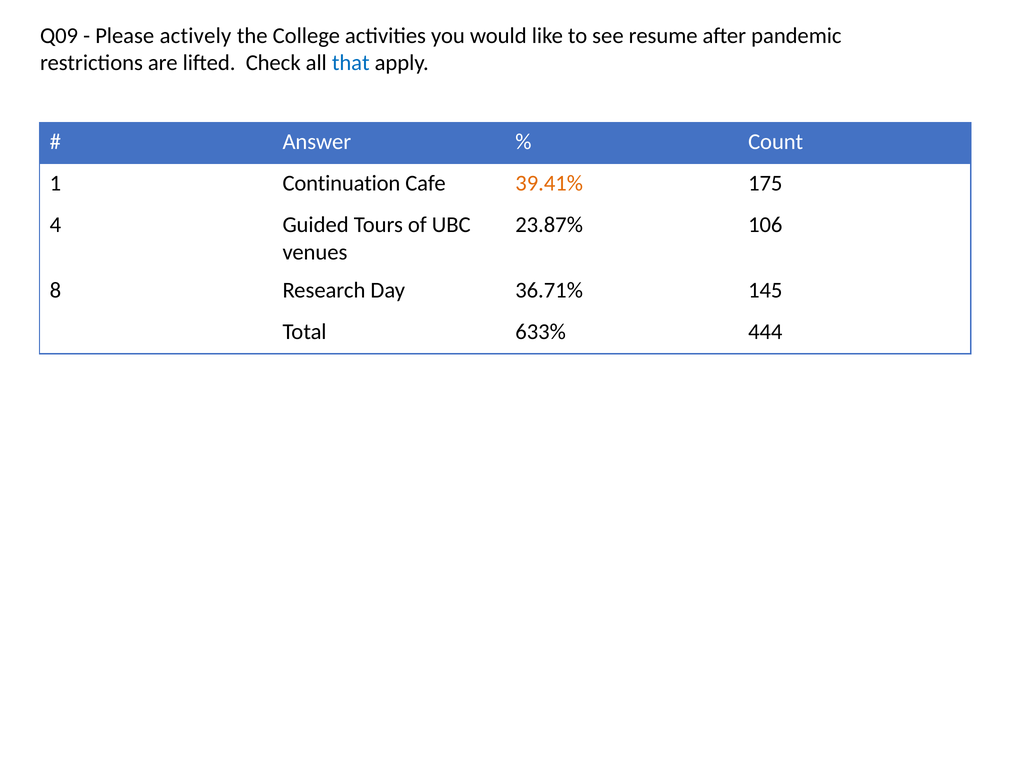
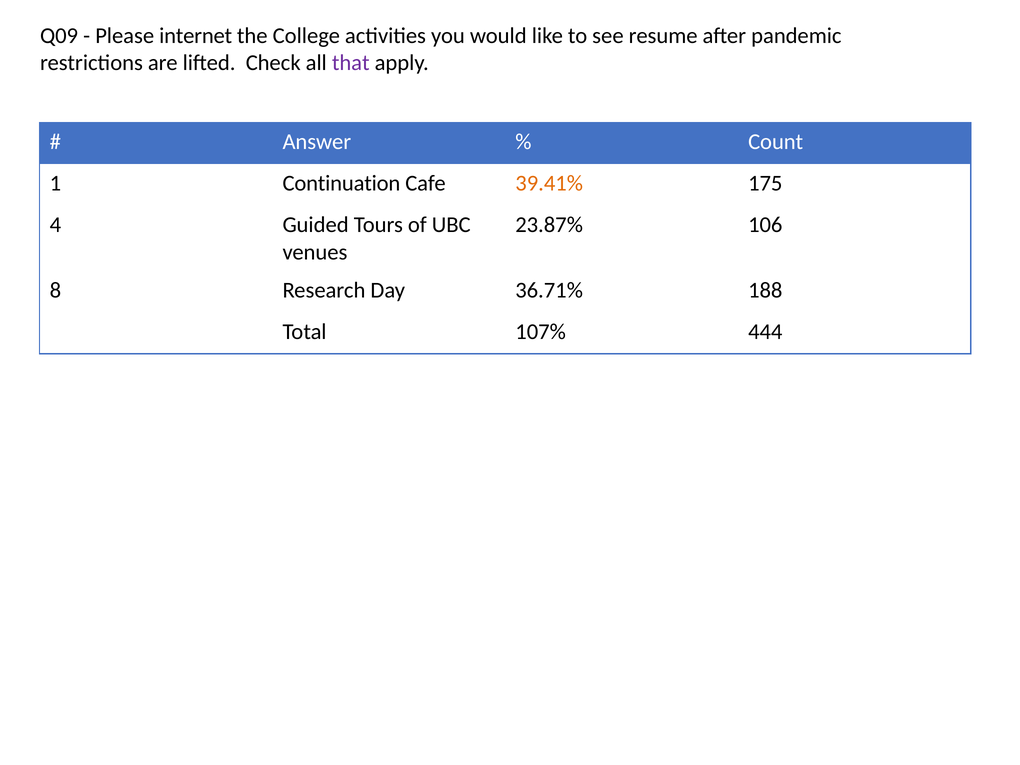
actively: actively -> internet
that colour: blue -> purple
145: 145 -> 188
633%: 633% -> 107%
